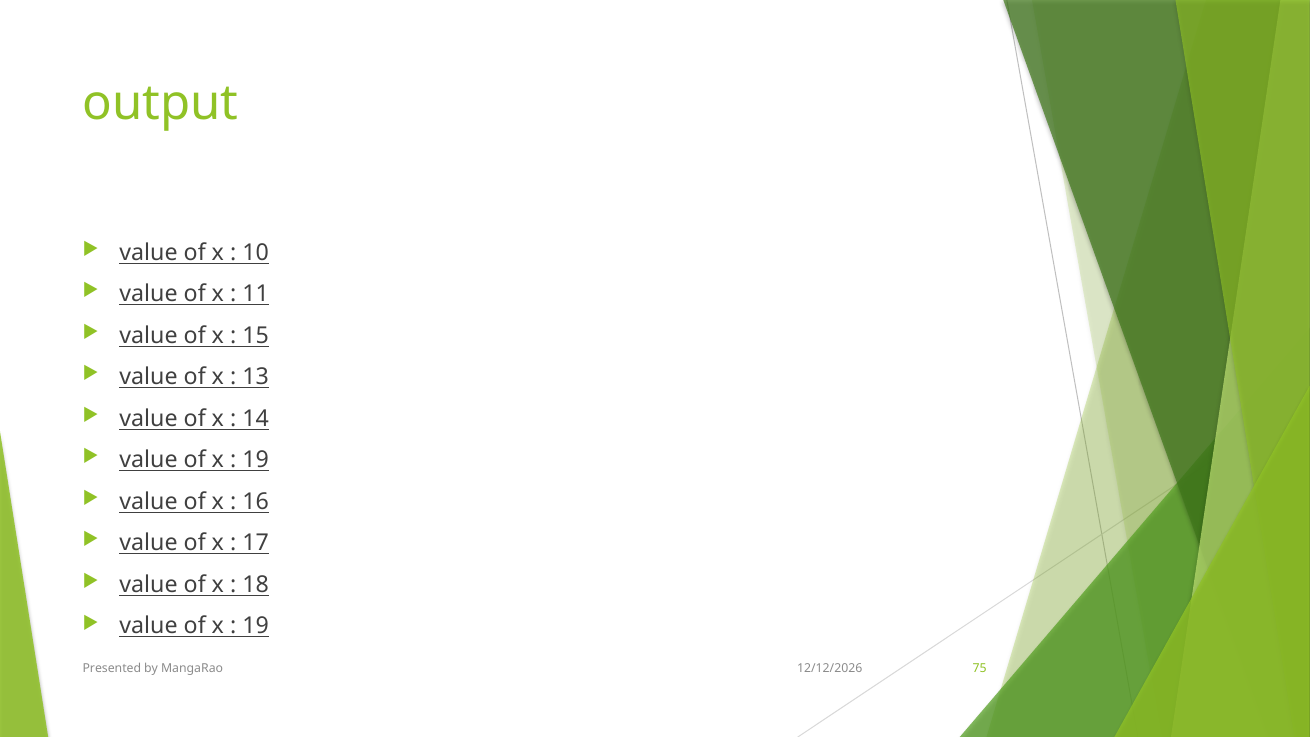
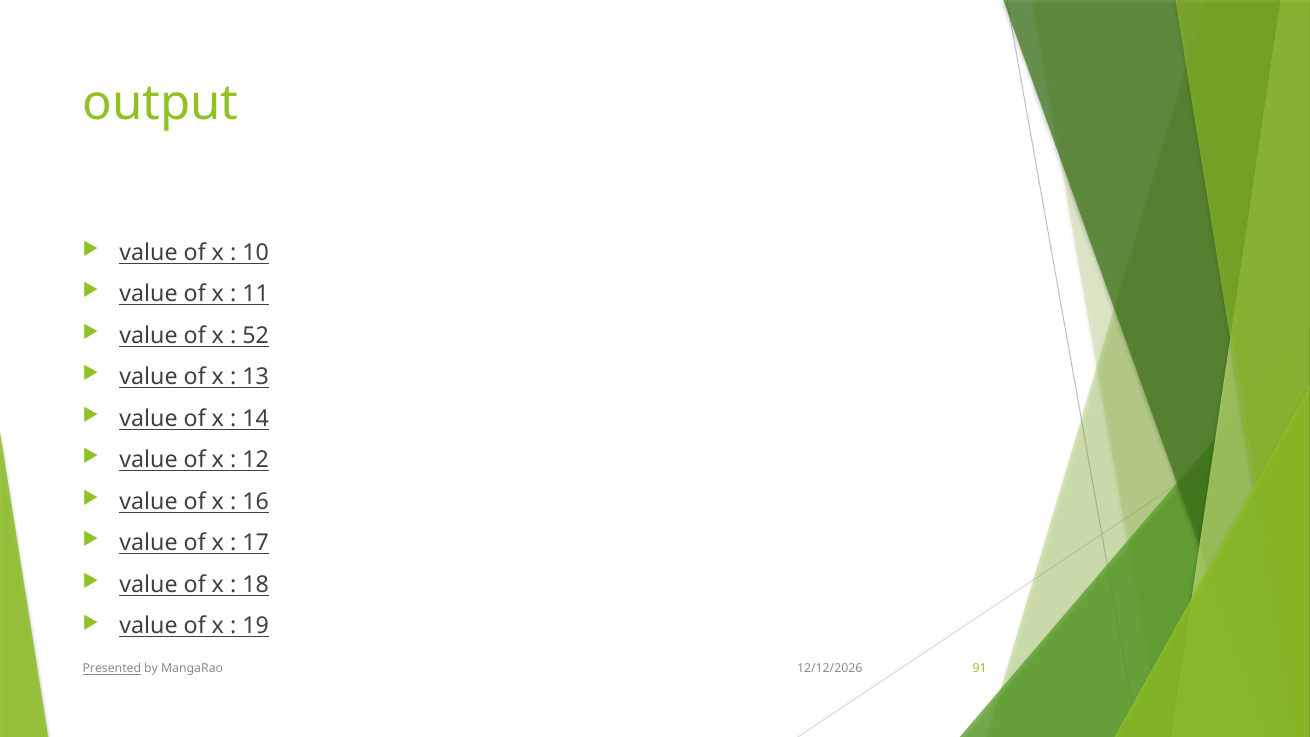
15: 15 -> 52
19 at (256, 460): 19 -> 12
Presented underline: none -> present
75: 75 -> 91
